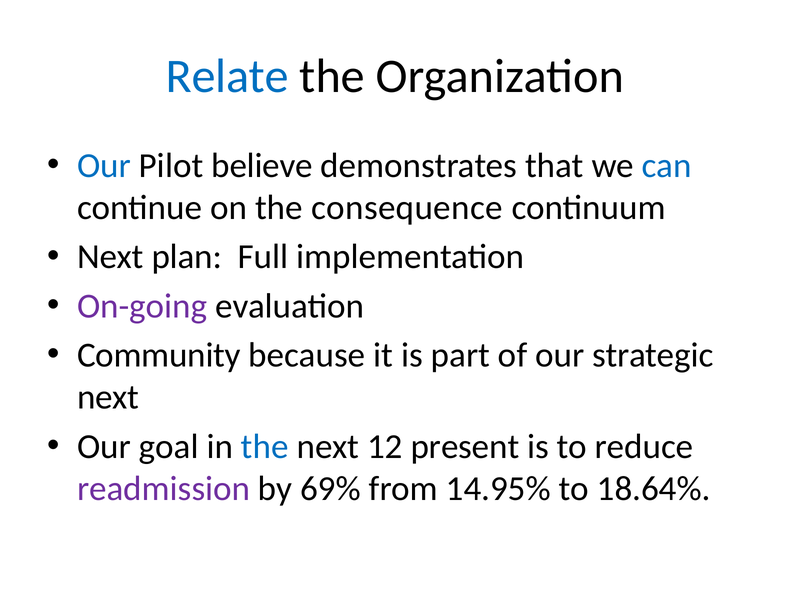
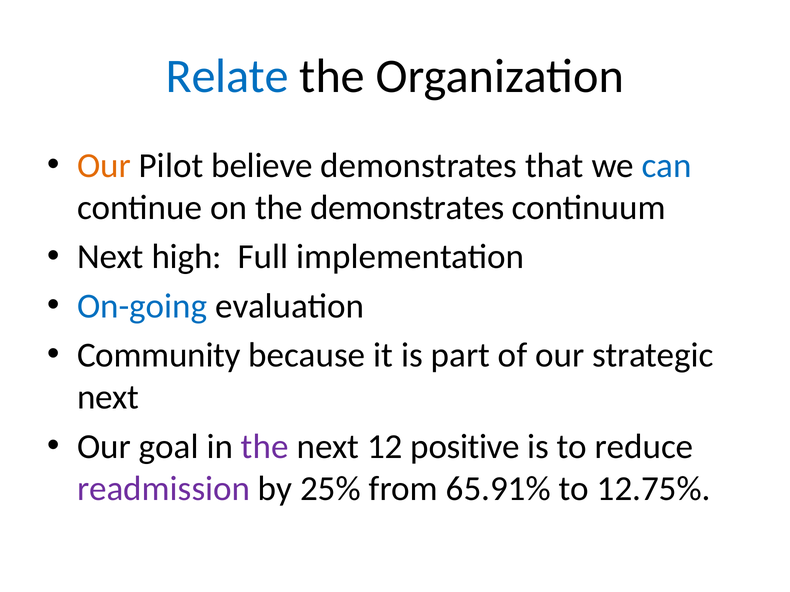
Our at (104, 166) colour: blue -> orange
the consequence: consequence -> demonstrates
plan: plan -> high
On-going colour: purple -> blue
the at (265, 447) colour: blue -> purple
present: present -> positive
69%: 69% -> 25%
14.95%: 14.95% -> 65.91%
18.64%: 18.64% -> 12.75%
